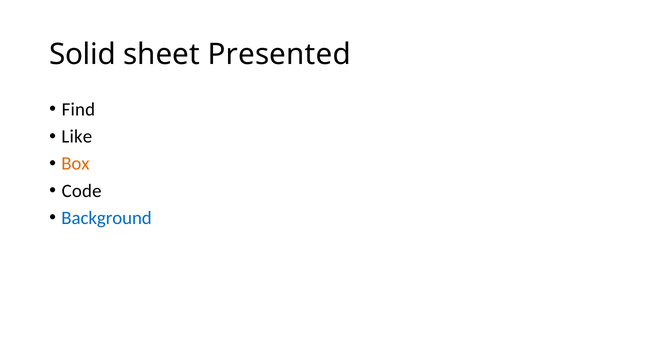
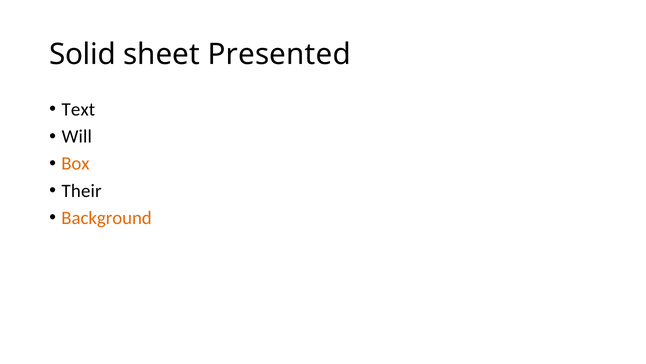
Find: Find -> Text
Like: Like -> Will
Code: Code -> Their
Background colour: blue -> orange
